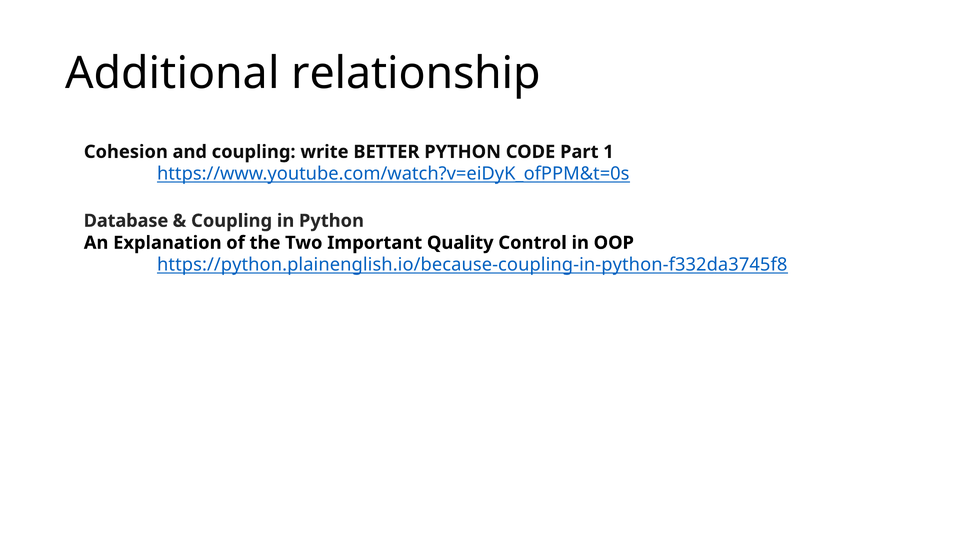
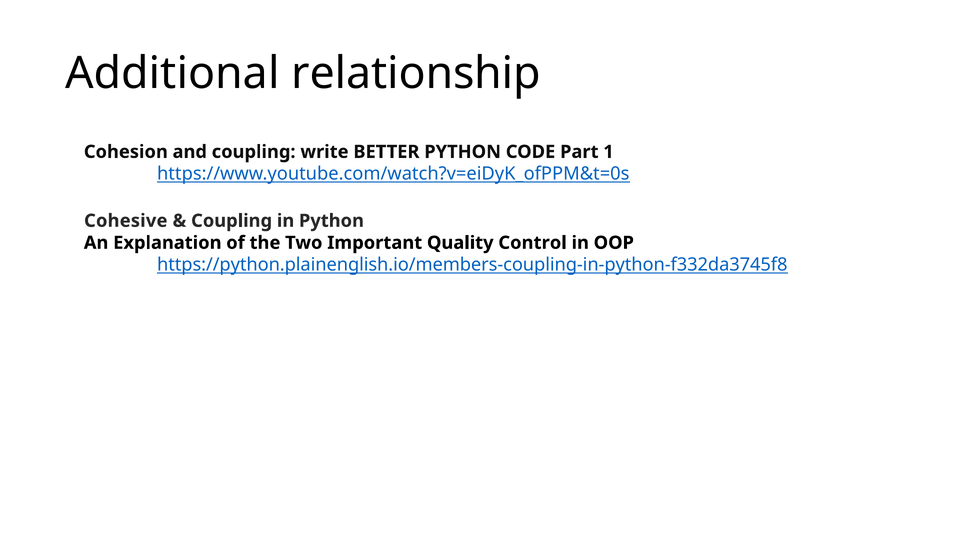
Database: Database -> Cohesive
https://python.plainenglish.io/because-coupling-in-python-f332da3745f8: https://python.plainenglish.io/because-coupling-in-python-f332da3745f8 -> https://python.plainenglish.io/members-coupling-in-python-f332da3745f8
